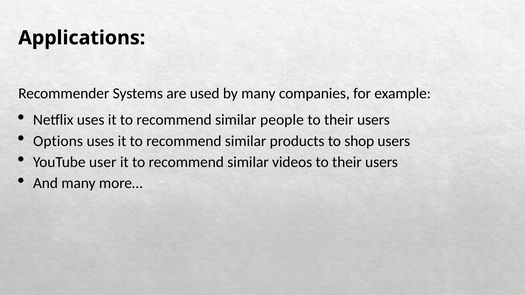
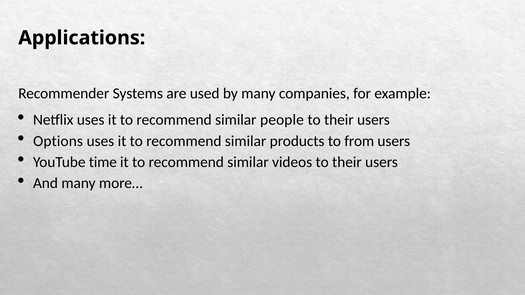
shop: shop -> from
user: user -> time
